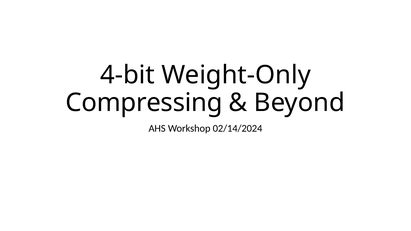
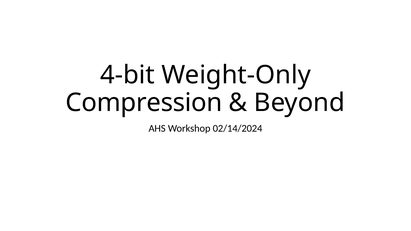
Compressing: Compressing -> Compression
